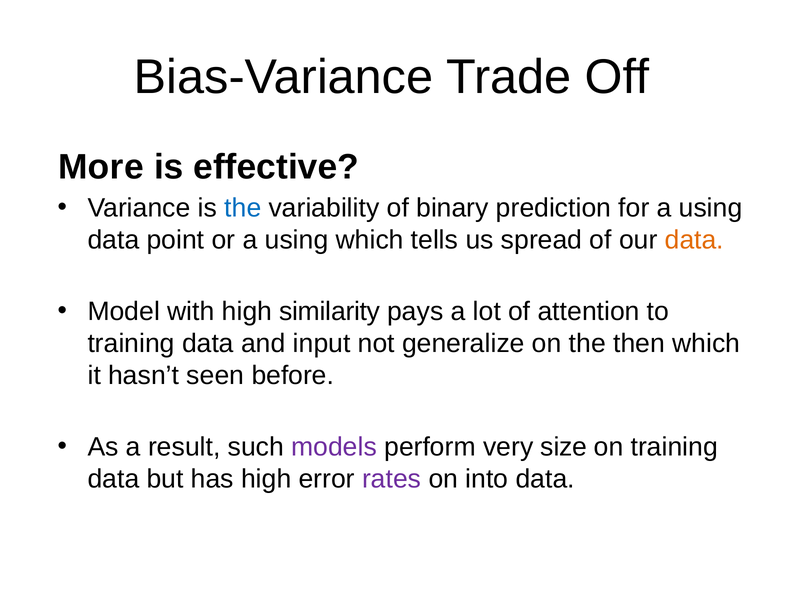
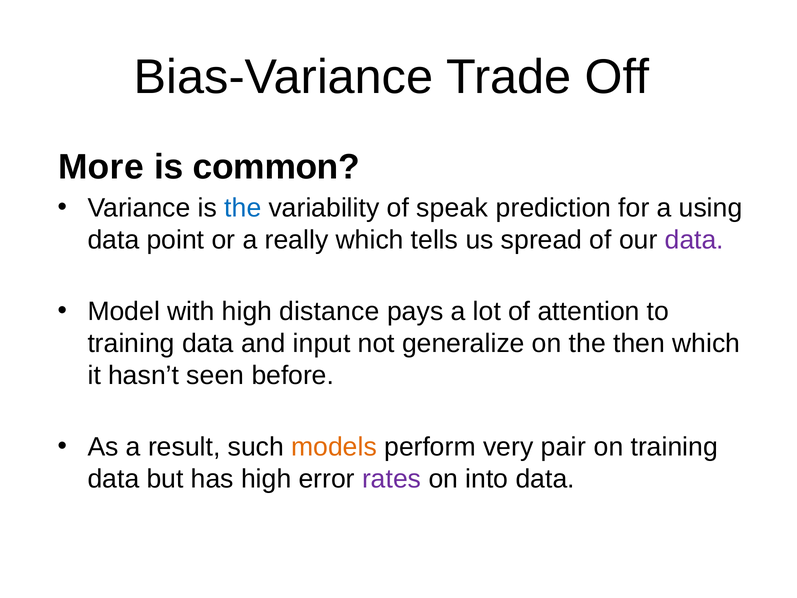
effective: effective -> common
binary: binary -> speak
or a using: using -> really
data at (694, 240) colour: orange -> purple
similarity: similarity -> distance
models colour: purple -> orange
size: size -> pair
